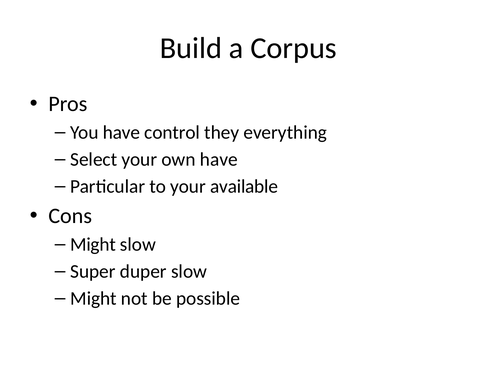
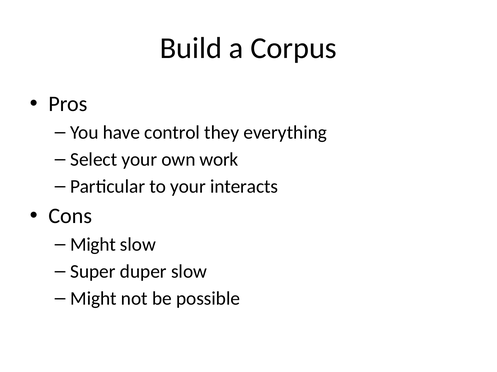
own have: have -> work
available: available -> interacts
